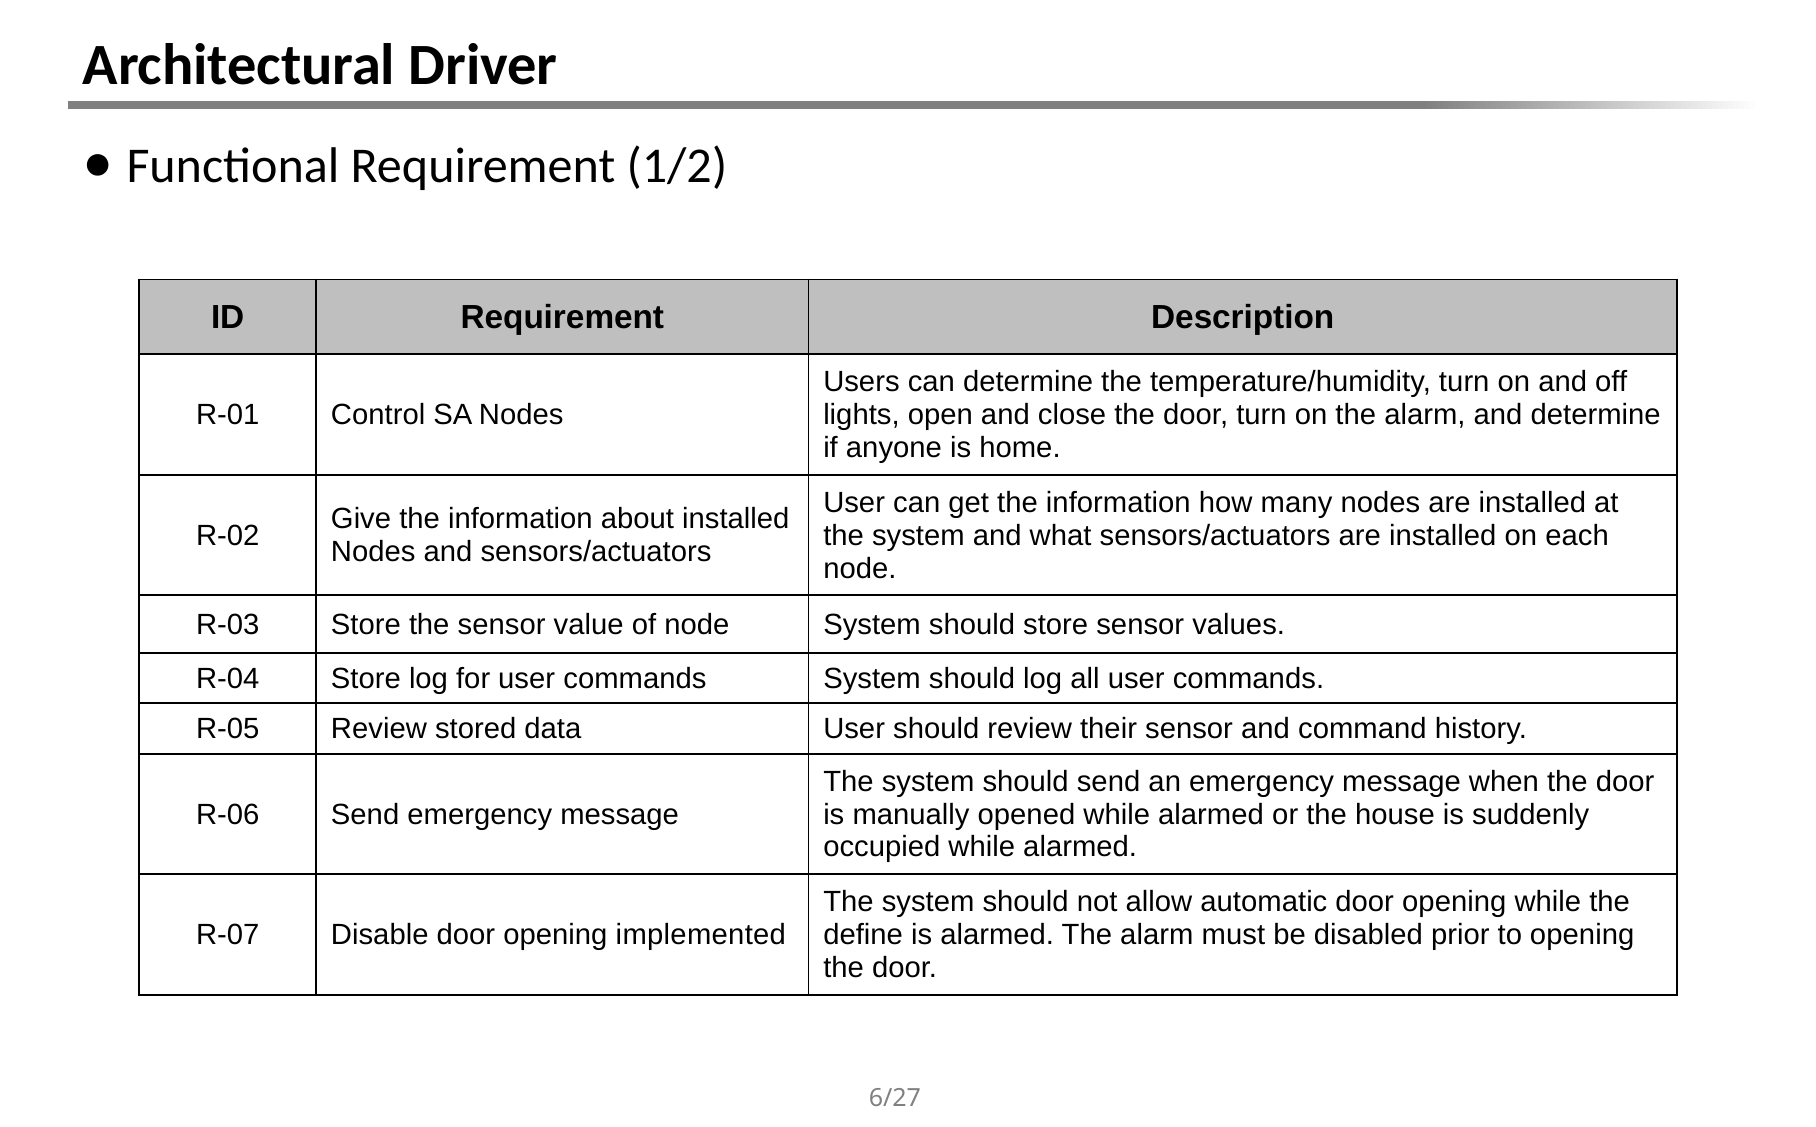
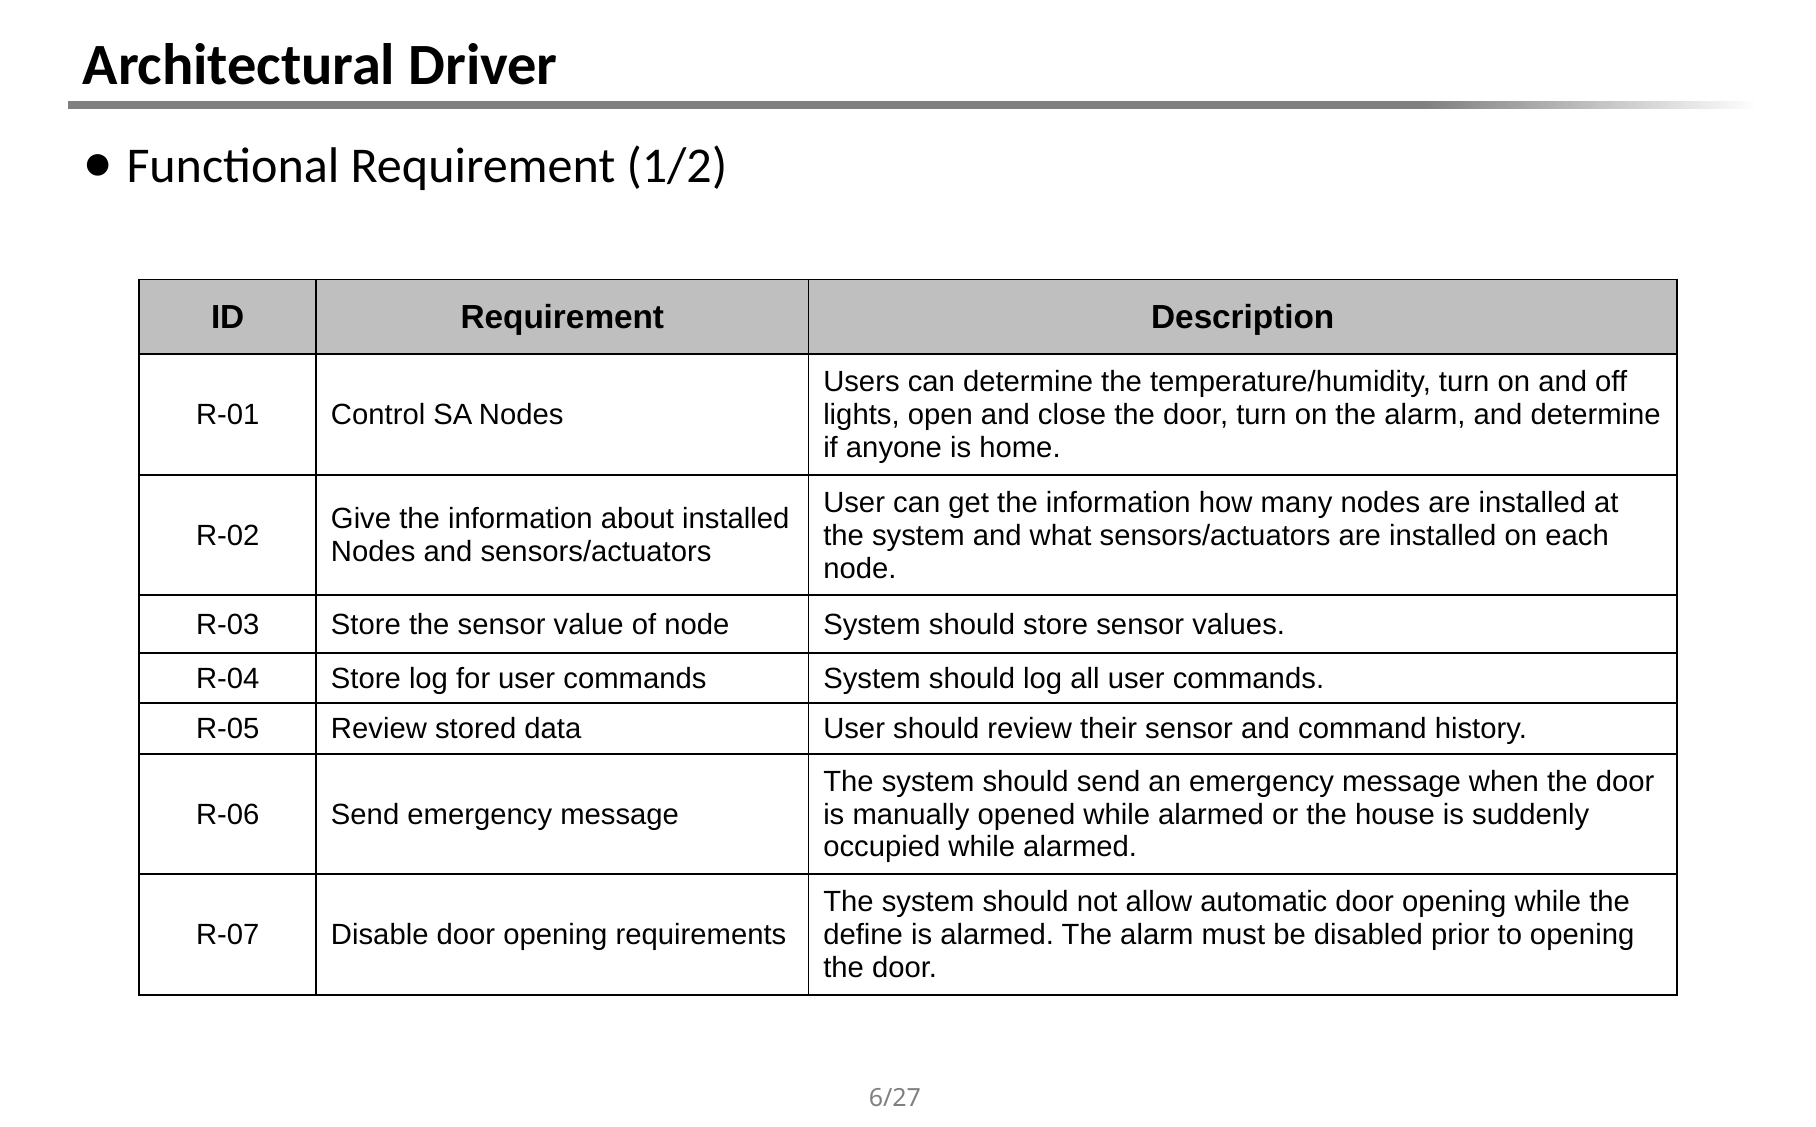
implemented: implemented -> requirements
